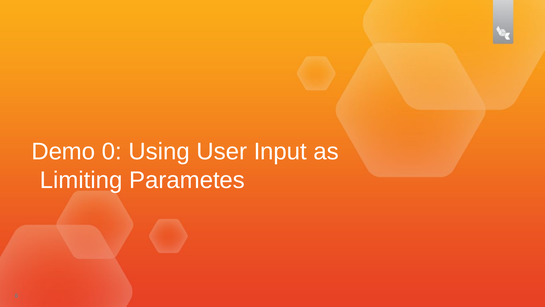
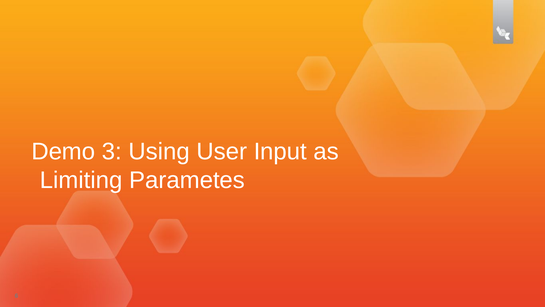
0: 0 -> 3
